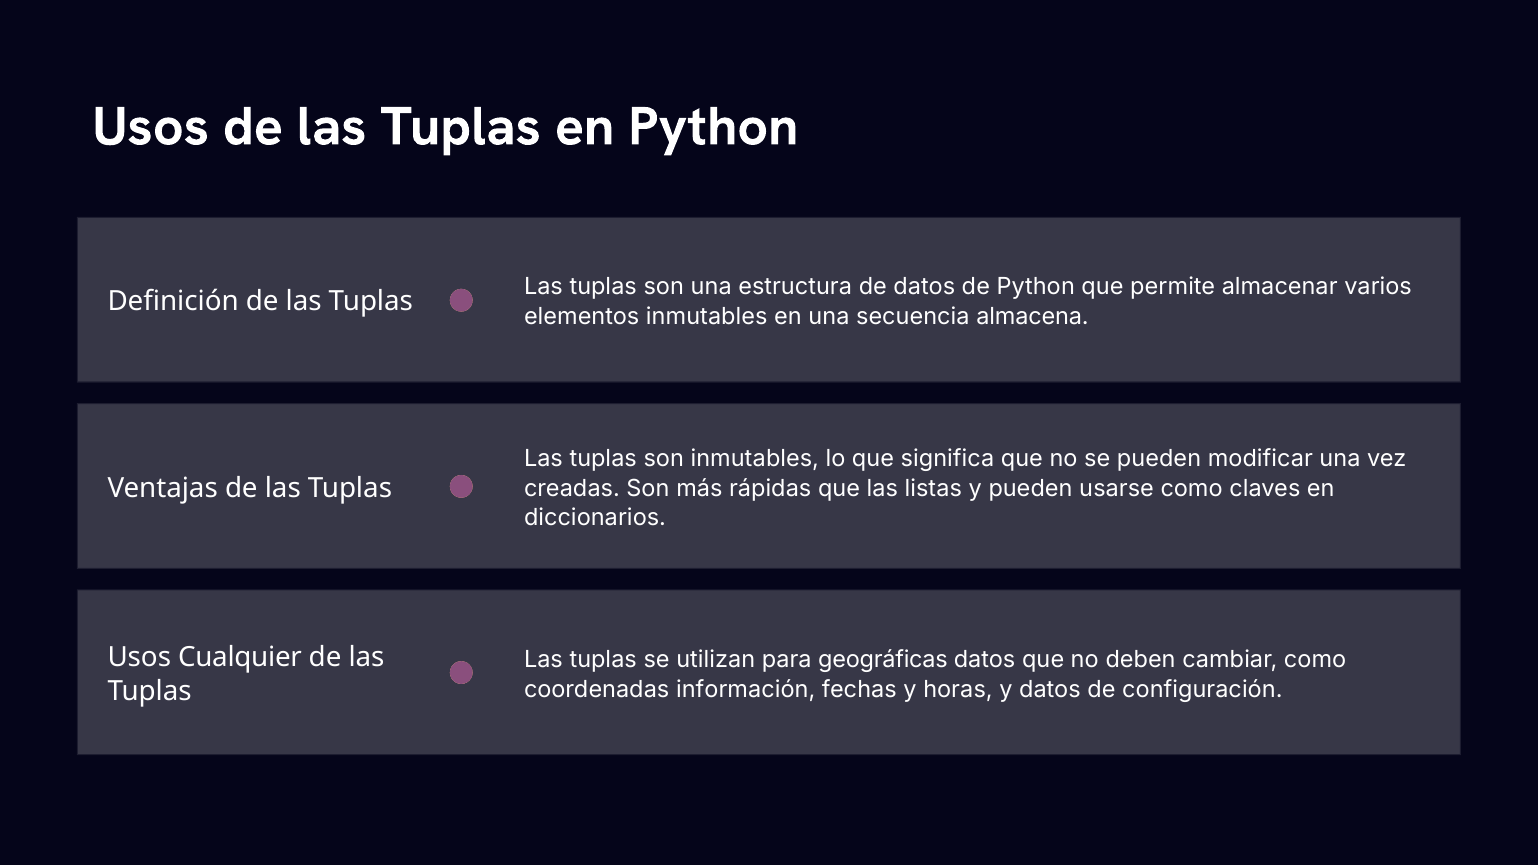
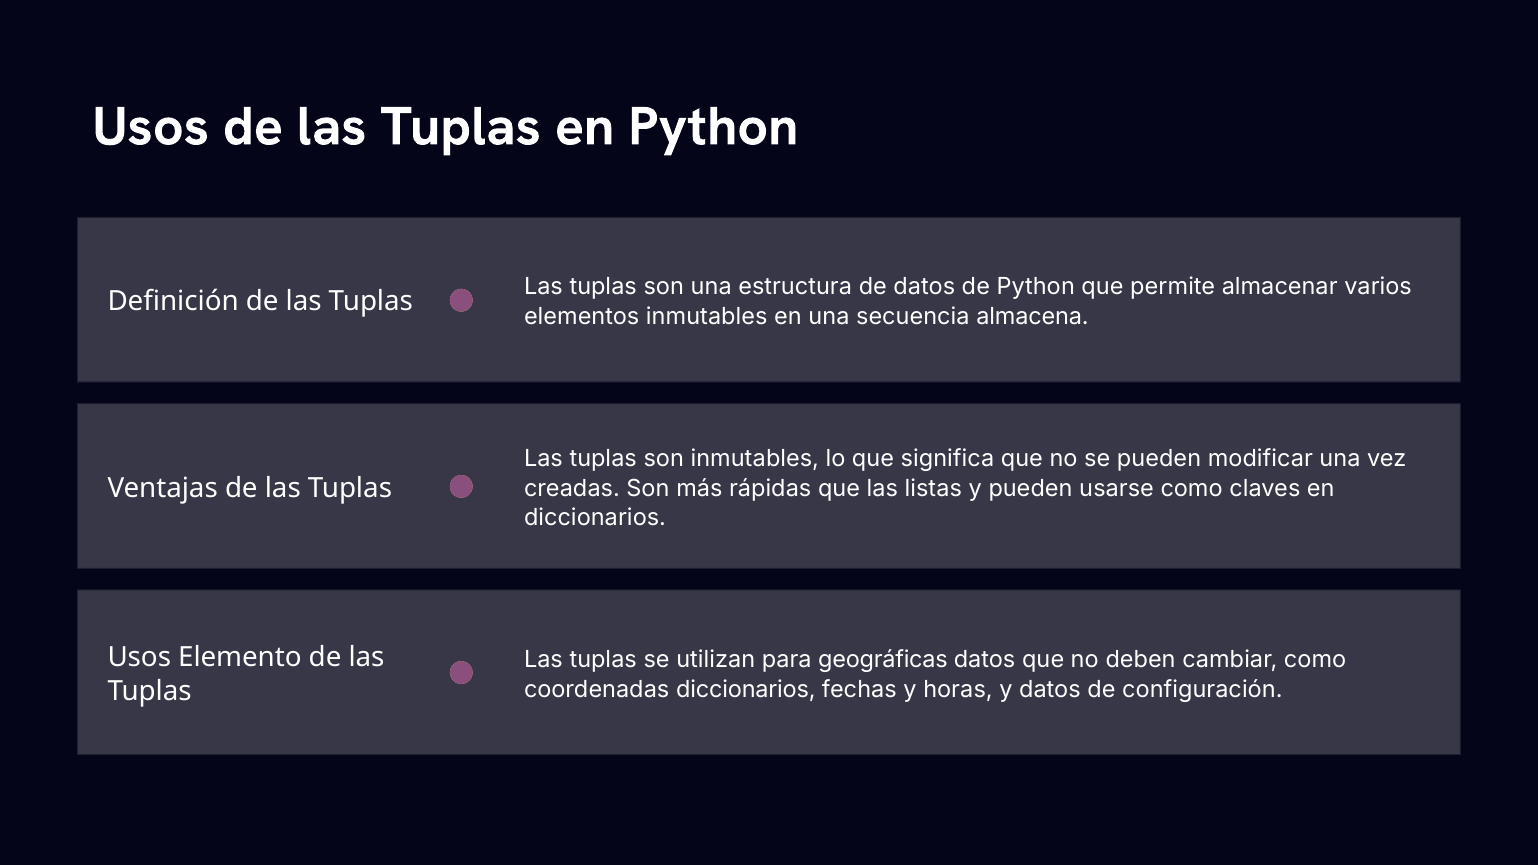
Cualquier: Cualquier -> Elemento
coordenadas información: información -> diccionarios
